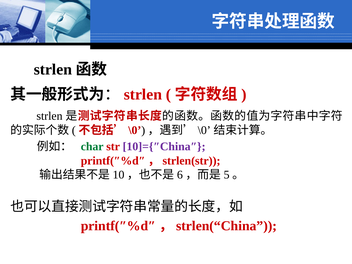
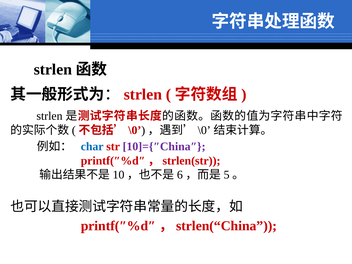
char colour: green -> blue
